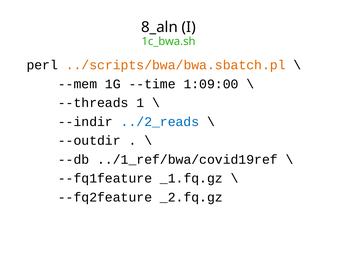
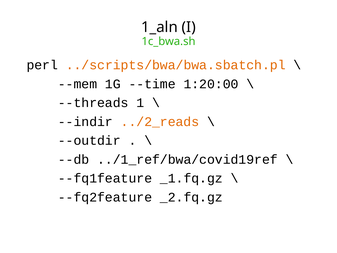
8_aln: 8_aln -> 1_aln
1:09:00: 1:09:00 -> 1:20:00
../2_reads colour: blue -> orange
